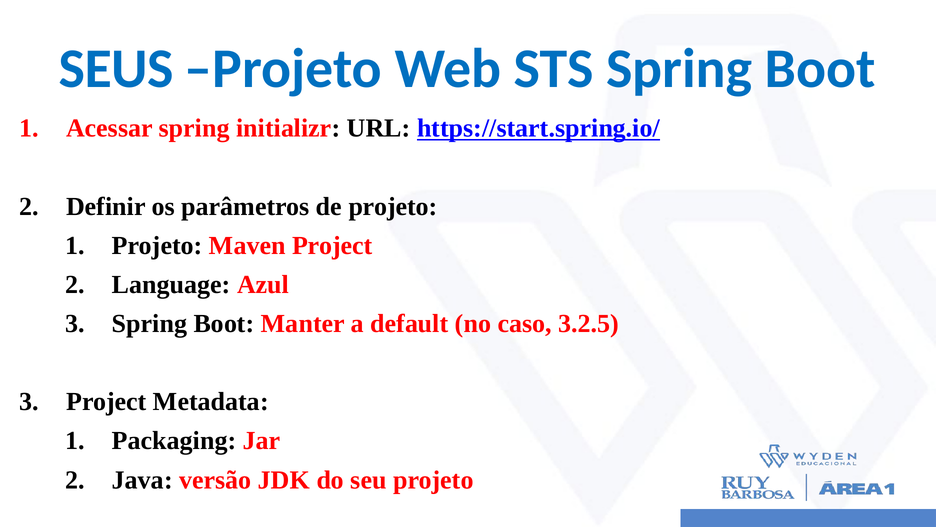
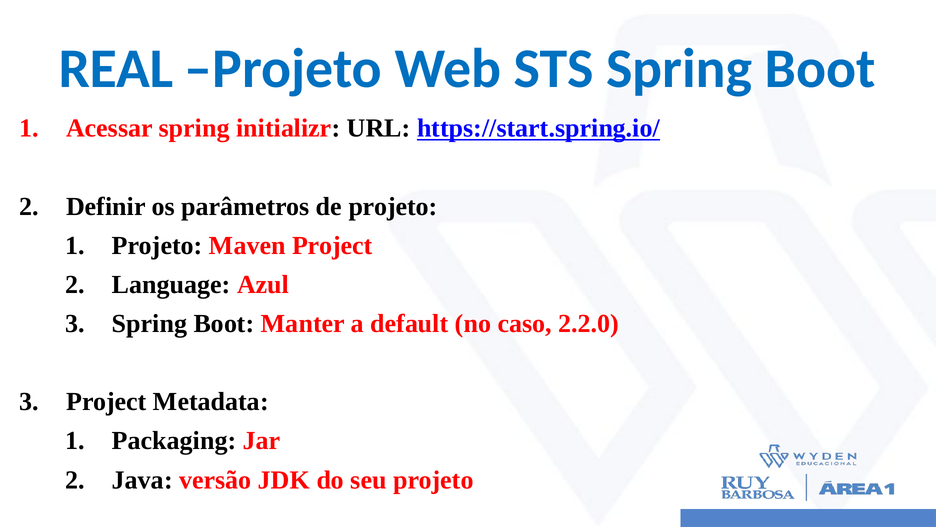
SEUS: SEUS -> REAL
3.2.5: 3.2.5 -> 2.2.0
